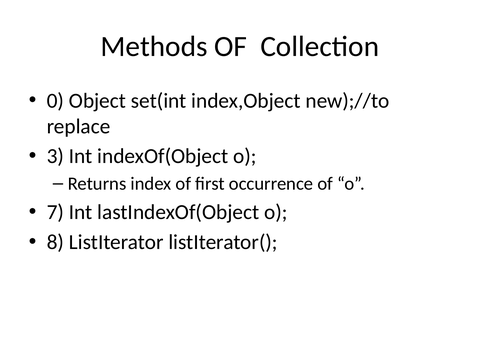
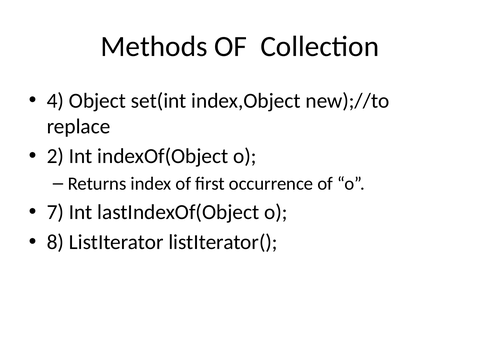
0: 0 -> 4
3: 3 -> 2
